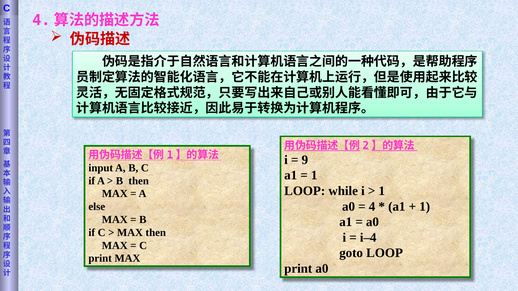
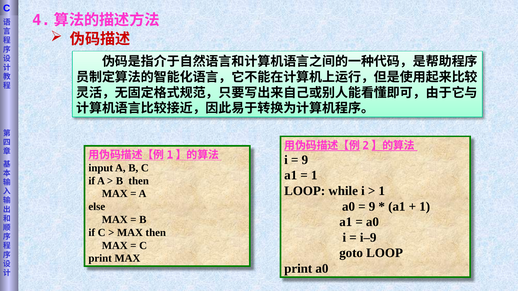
4 at (372, 207): 4 -> 9
i–4: i–4 -> i–9
